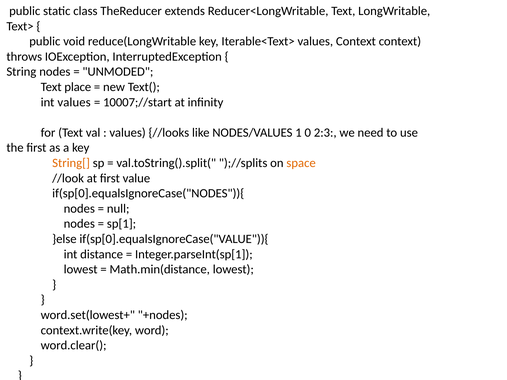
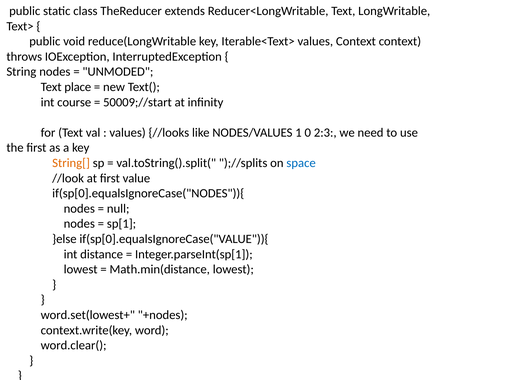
int values: values -> course
10007;//start: 10007;//start -> 50009;//start
space colour: orange -> blue
